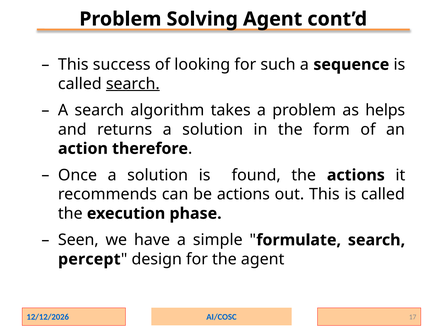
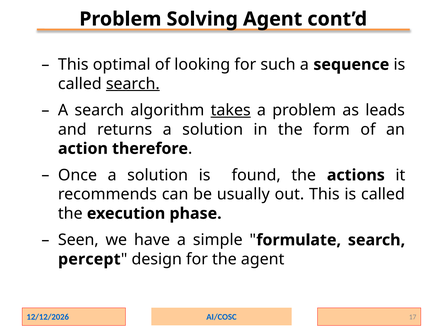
success: success -> optimal
takes underline: none -> present
helps: helps -> leads
be actions: actions -> usually
